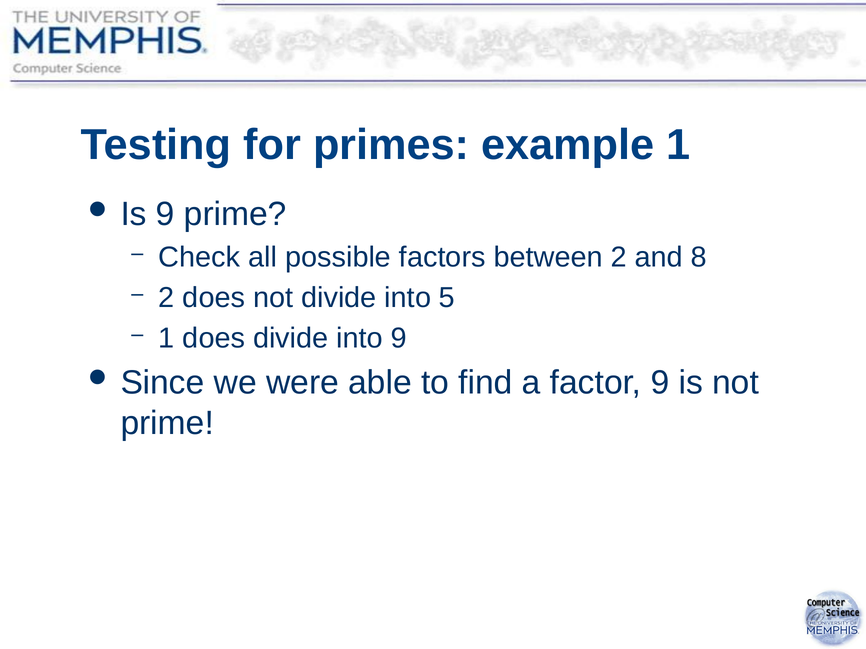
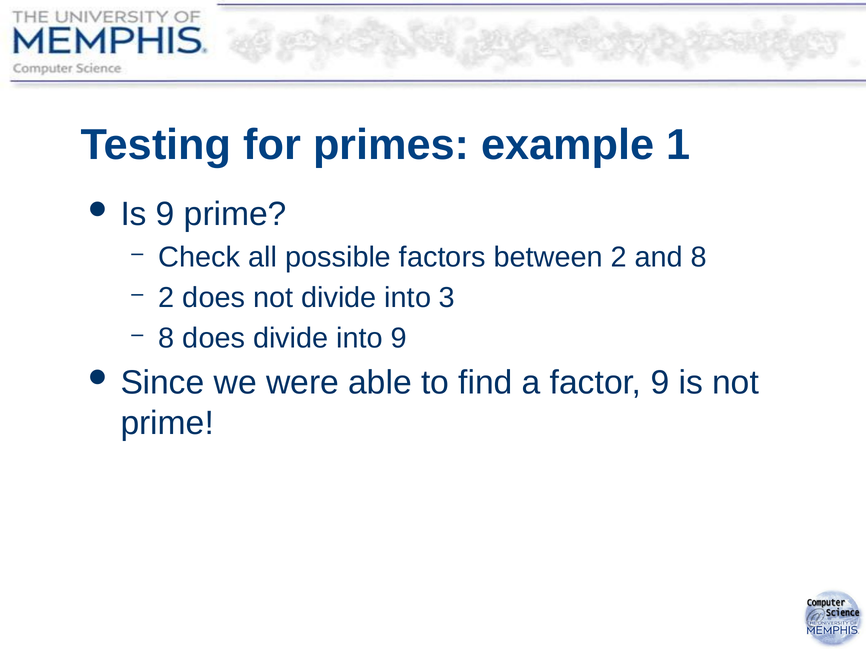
5: 5 -> 3
1 at (166, 338): 1 -> 8
